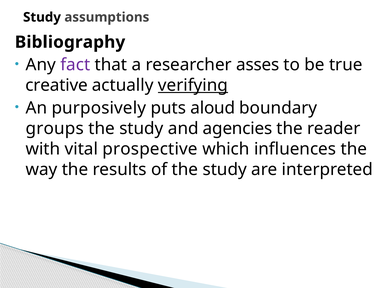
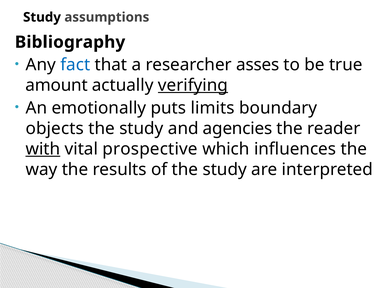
fact colour: purple -> blue
creative: creative -> amount
purposively: purposively -> emotionally
aloud: aloud -> limits
groups: groups -> objects
with underline: none -> present
